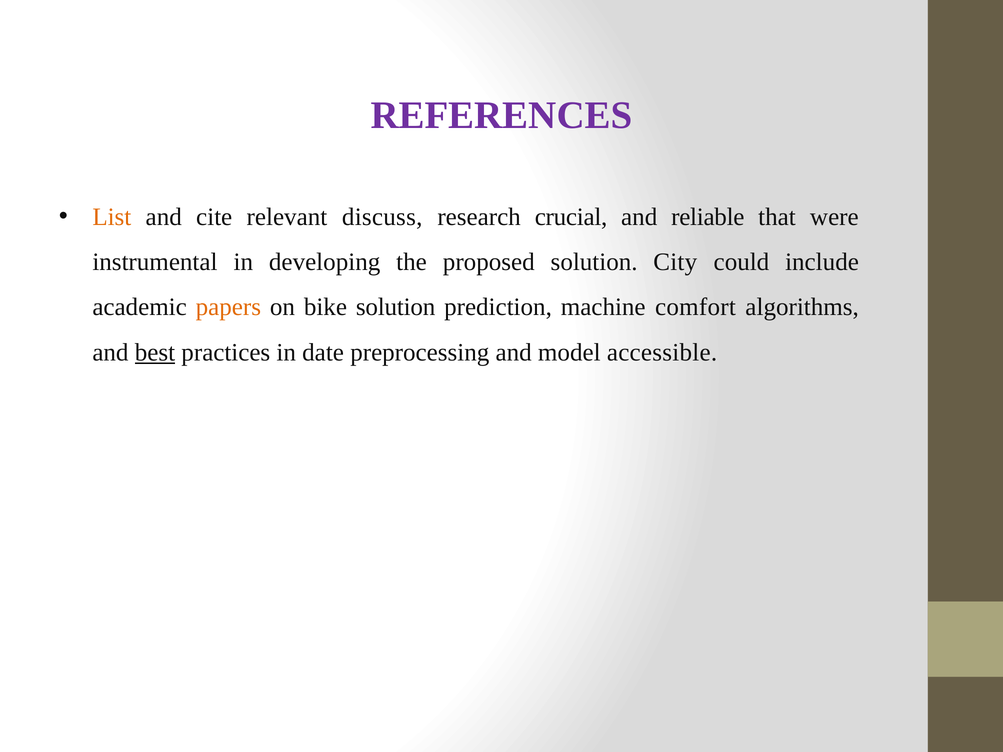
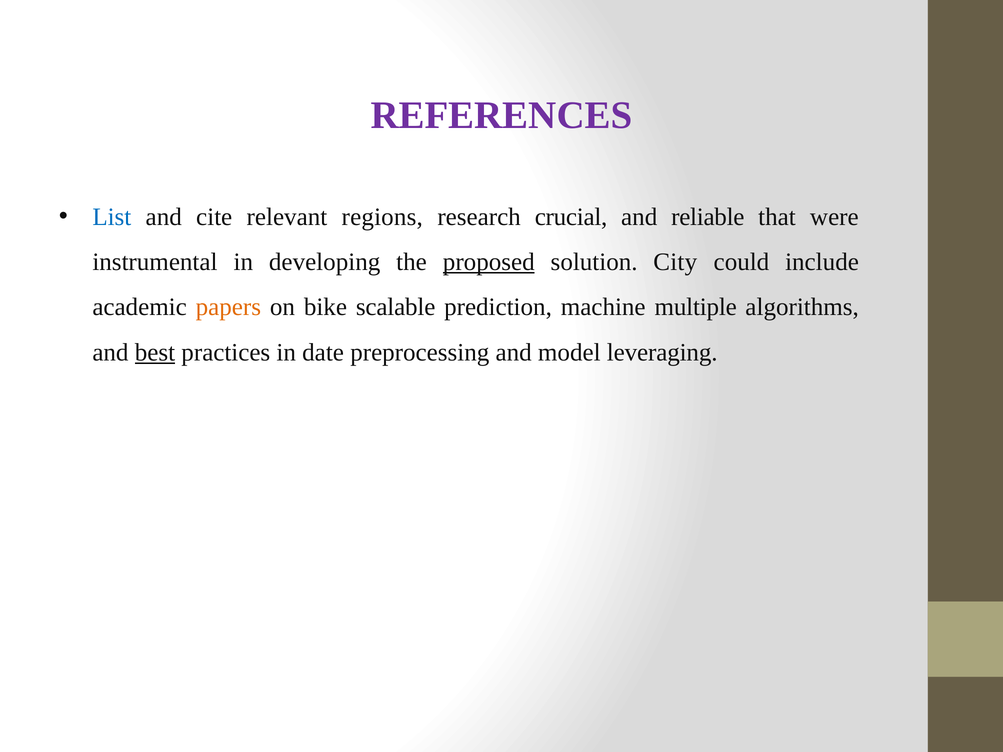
List colour: orange -> blue
discuss: discuss -> regions
proposed underline: none -> present
bike solution: solution -> scalable
comfort: comfort -> multiple
accessible: accessible -> leveraging
